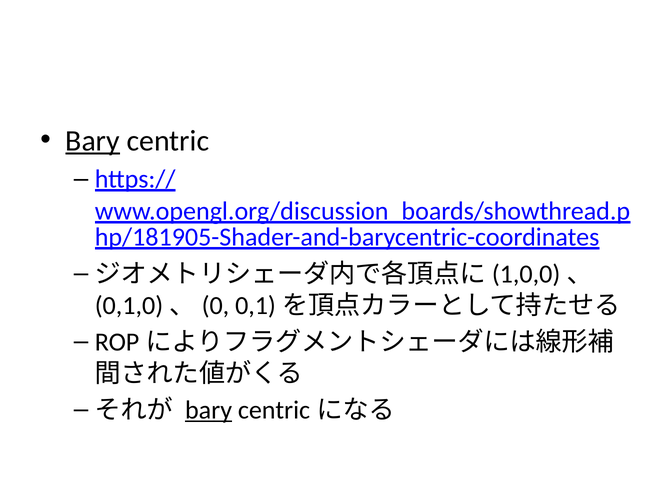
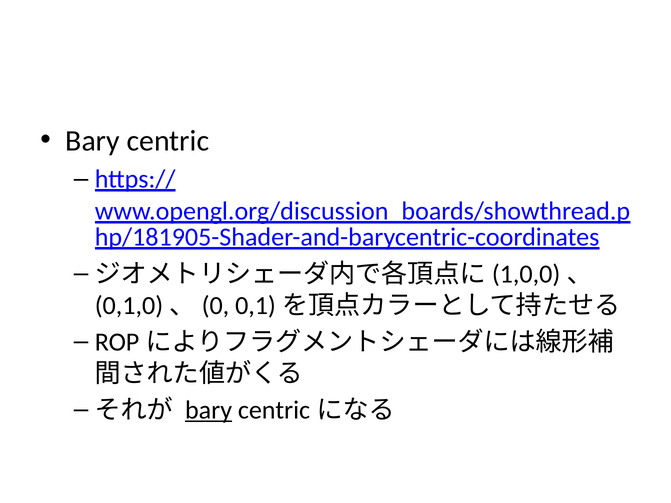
Bary at (93, 141) underline: present -> none
